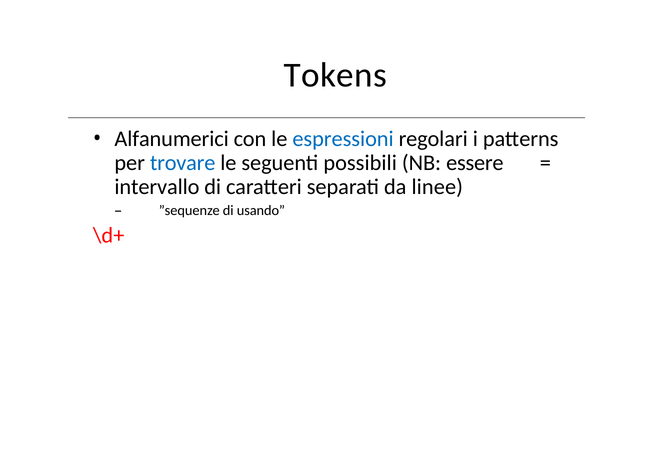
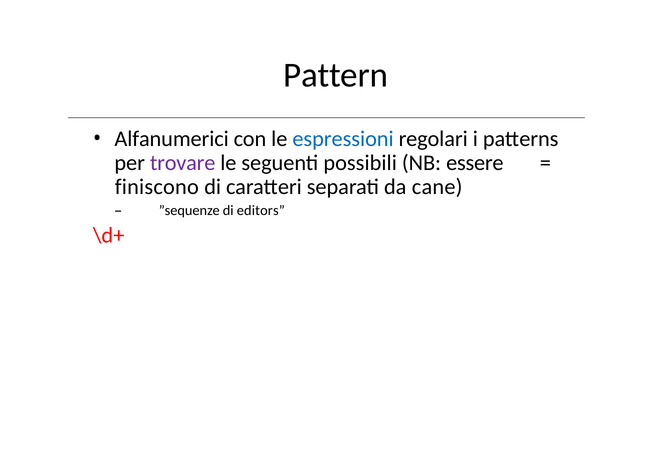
Tokens: Tokens -> Pattern
trovare colour: blue -> purple
intervallo: intervallo -> finiscono
linee: linee -> cane
usando: usando -> editors
